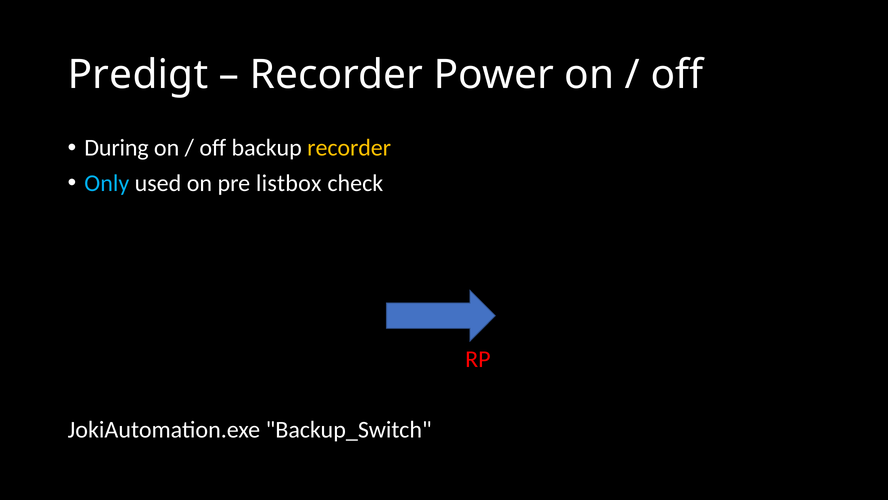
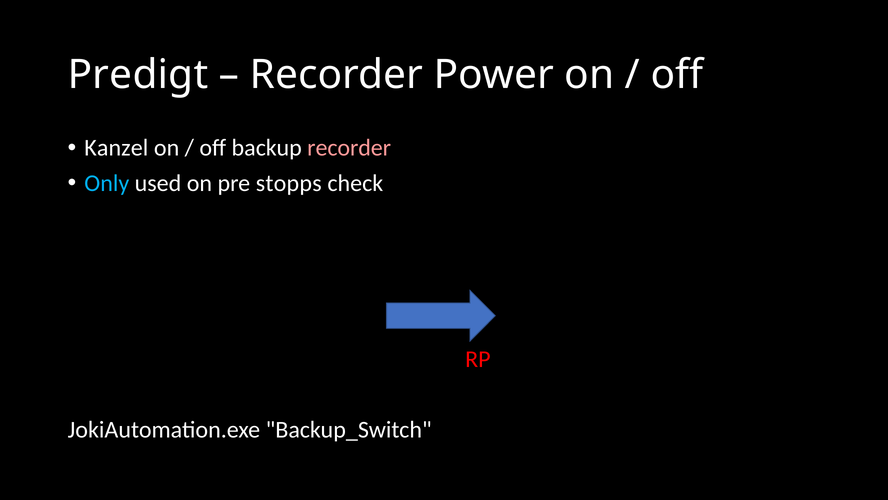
During: During -> Kanzel
recorder at (349, 148) colour: yellow -> pink
listbox: listbox -> stopps
